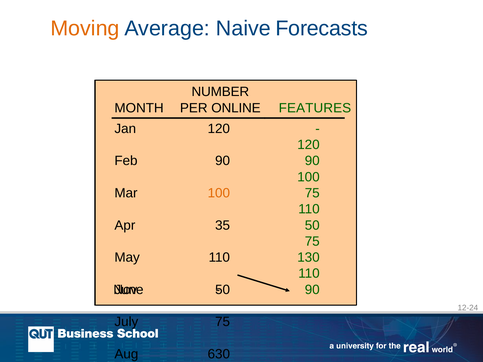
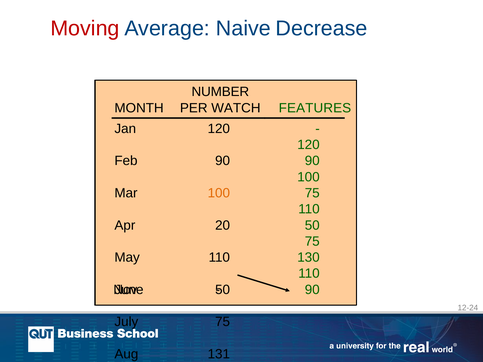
Moving colour: orange -> red
Forecasts: Forecasts -> Decrease
ONLINE: ONLINE -> WATCH
35: 35 -> 20
630: 630 -> 131
